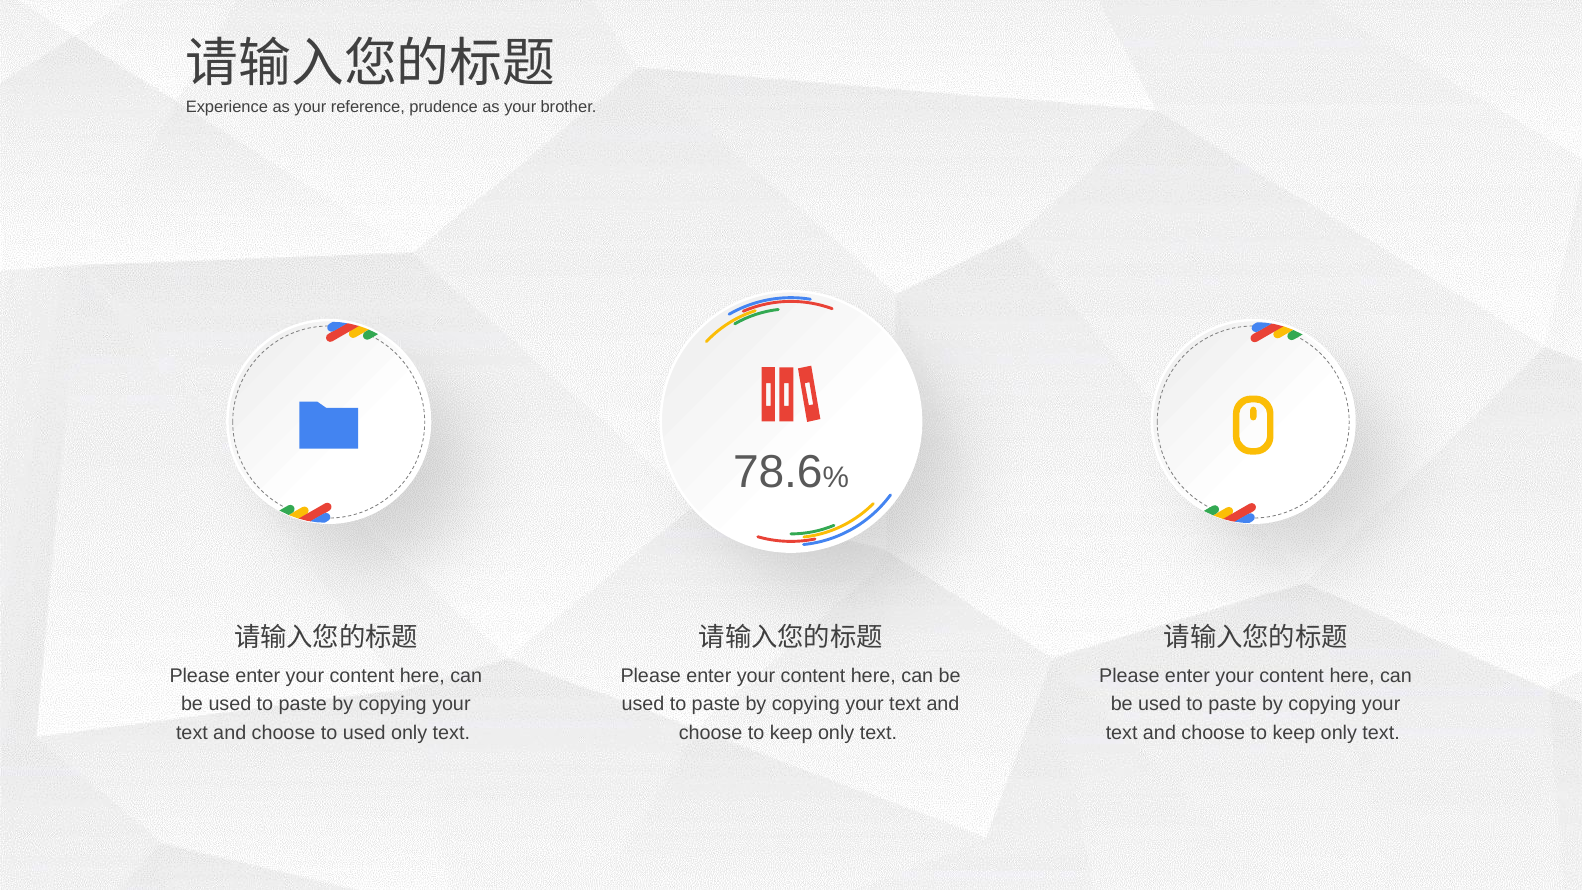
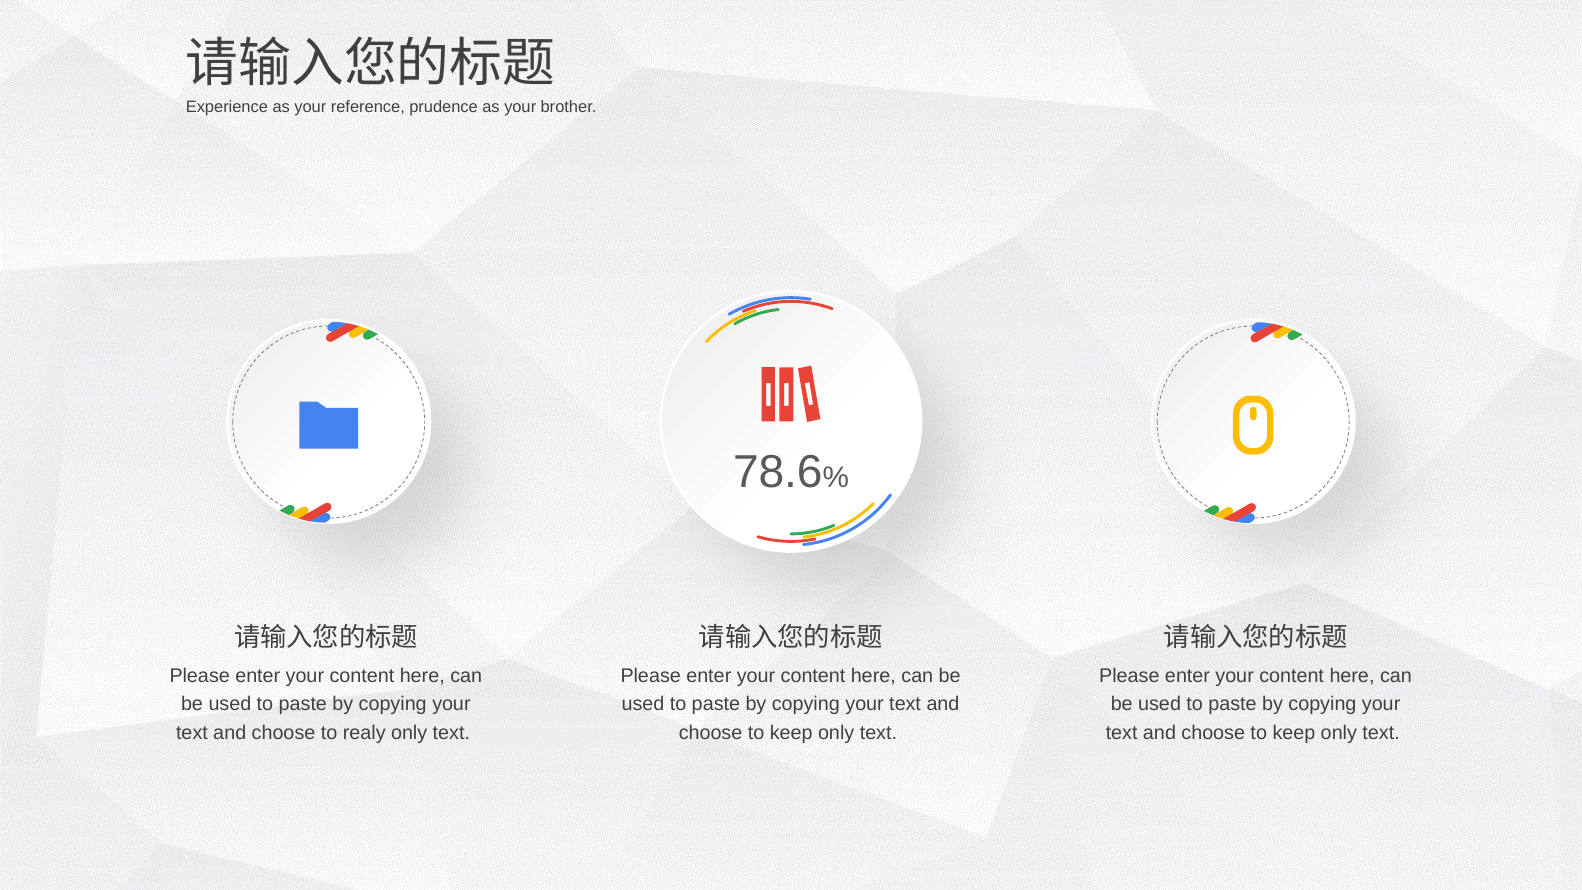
to used: used -> realy
